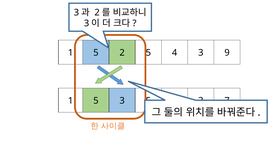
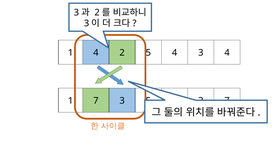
5 at (96, 53): 5 -> 4
3 9: 9 -> 4
5 at (96, 101): 5 -> 7
